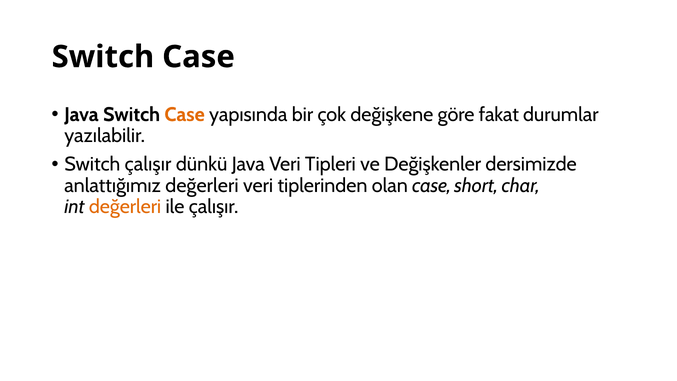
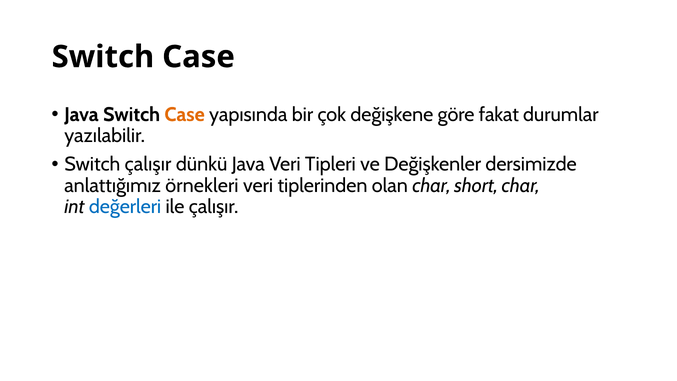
anlattığımız değerleri: değerleri -> örnekleri
olan case: case -> char
değerleri at (125, 207) colour: orange -> blue
